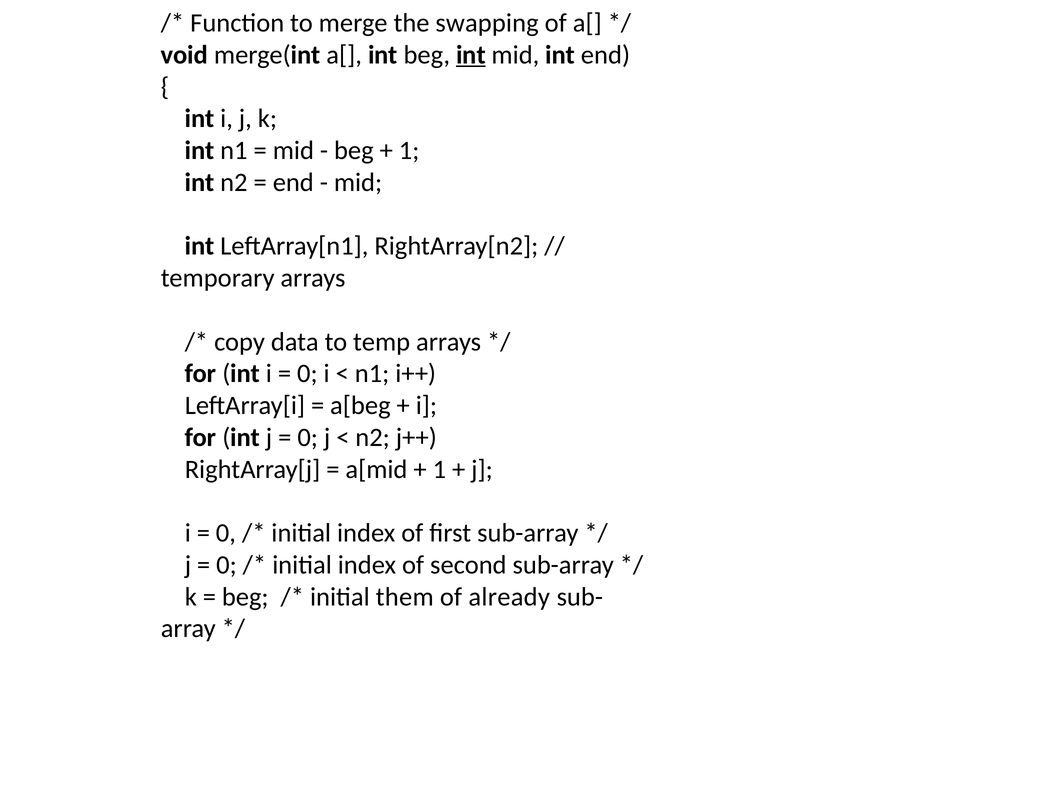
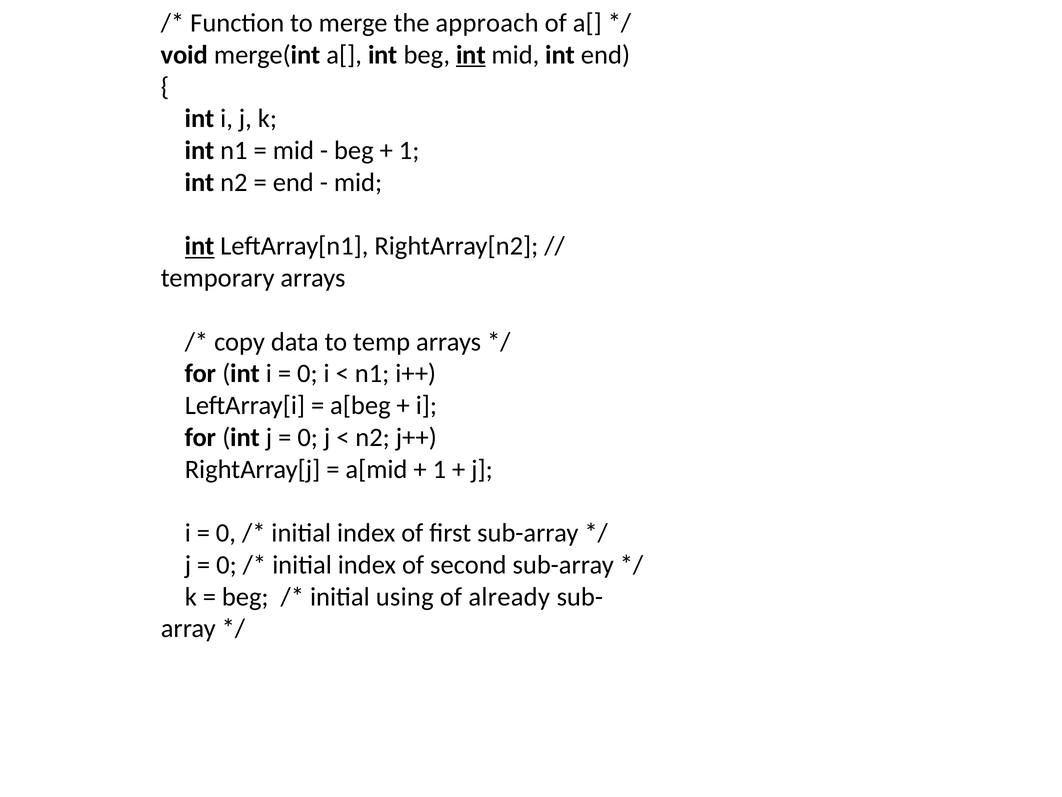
swapping: swapping -> approach
int at (200, 246) underline: none -> present
them: them -> using
